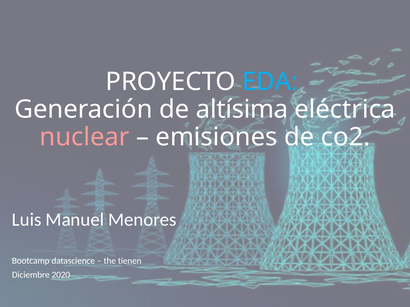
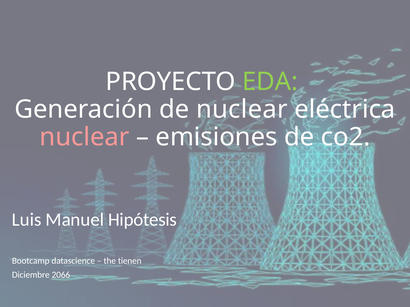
EDA colour: light blue -> light green
de altísima: altísima -> nuclear
Menores: Menores -> Hipótesis
2020: 2020 -> 2066
